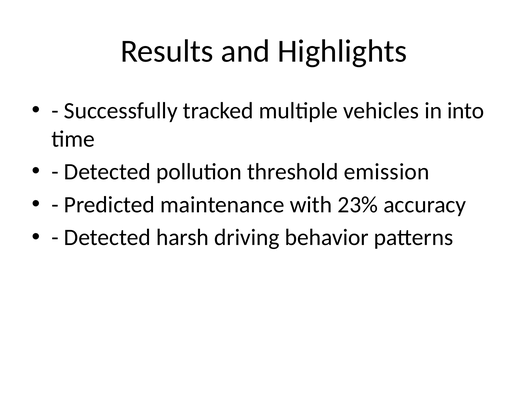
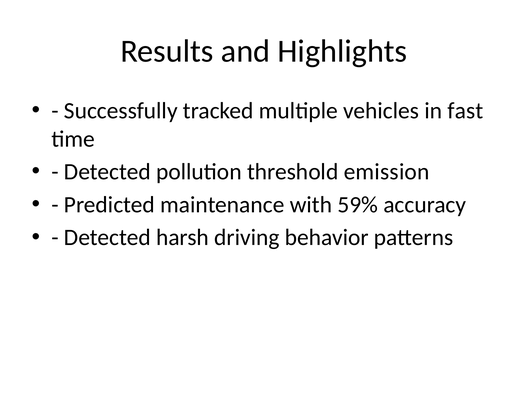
into: into -> fast
23%: 23% -> 59%
